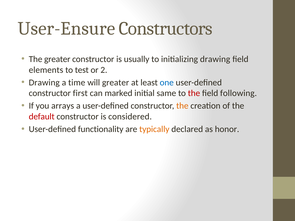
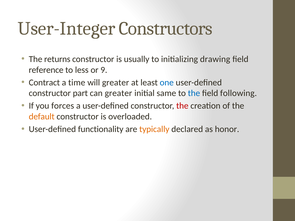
User-Ensure: User-Ensure -> User-Integer
The greater: greater -> returns
elements: elements -> reference
test: test -> less
2: 2 -> 9
Drawing at (44, 83): Drawing -> Contract
first: first -> part
can marked: marked -> greater
the at (194, 93) colour: red -> blue
arrays: arrays -> forces
the at (182, 106) colour: orange -> red
default colour: red -> orange
considered: considered -> overloaded
